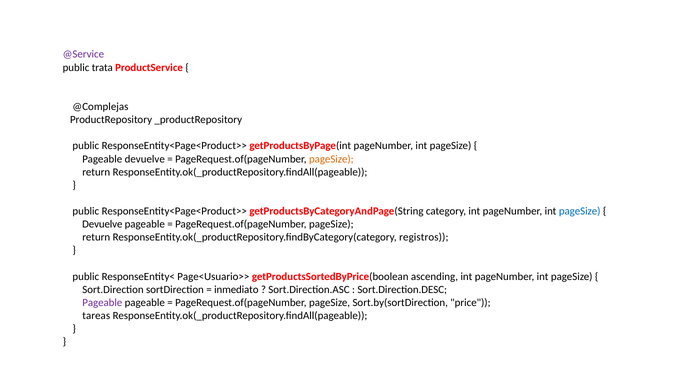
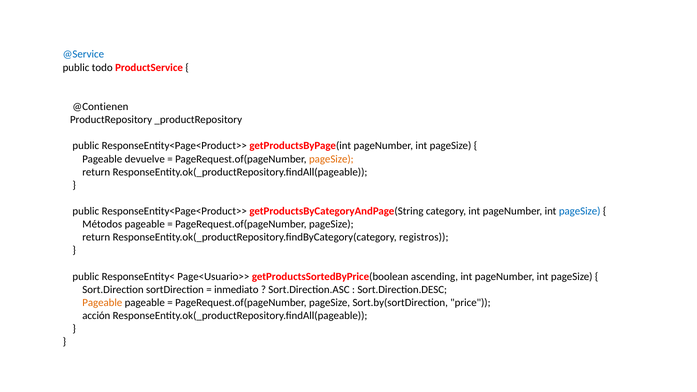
@Service colour: purple -> blue
trata: trata -> todo
@Complejas: @Complejas -> @Contienen
Devuelve at (102, 224): Devuelve -> Métodos
Pageable at (102, 303) colour: purple -> orange
tareas: tareas -> acción
